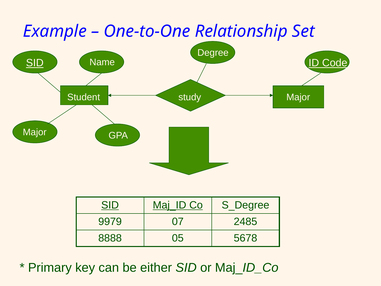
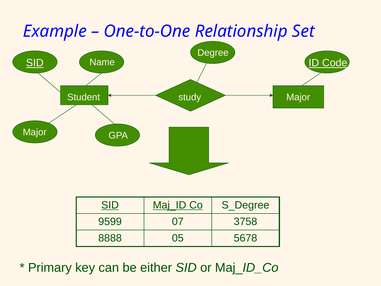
9979: 9979 -> 9599
2485: 2485 -> 3758
